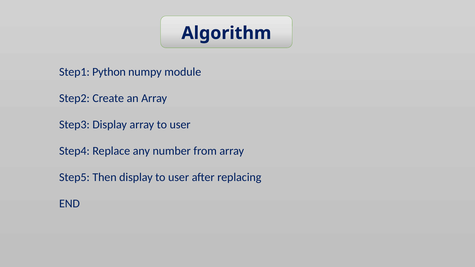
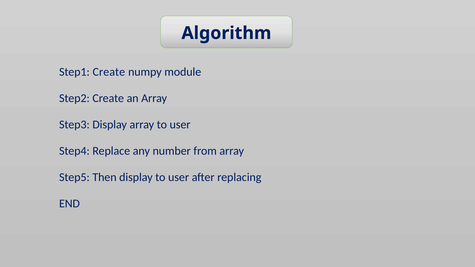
Step1 Python: Python -> Create
